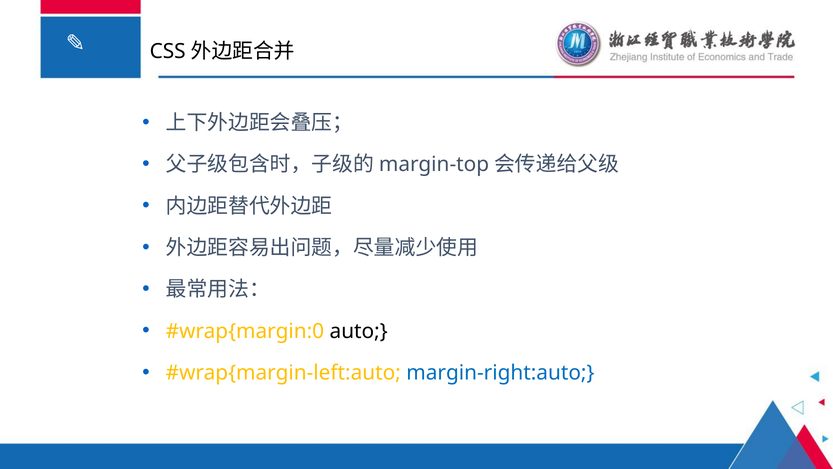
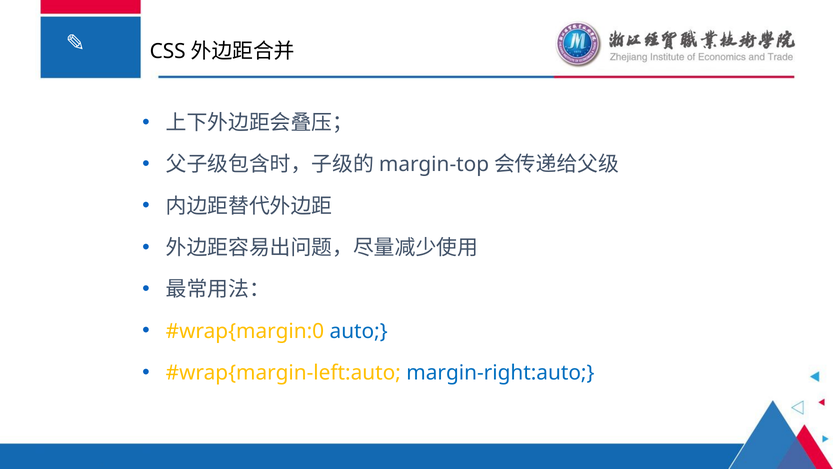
auto colour: black -> blue
